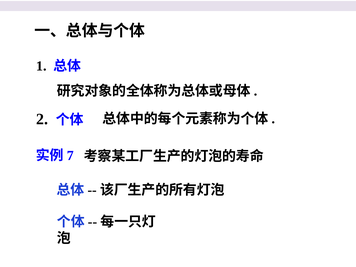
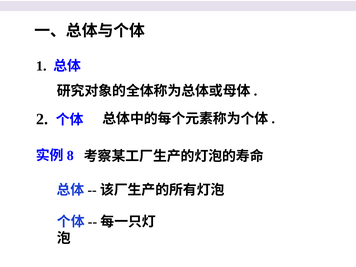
7: 7 -> 8
